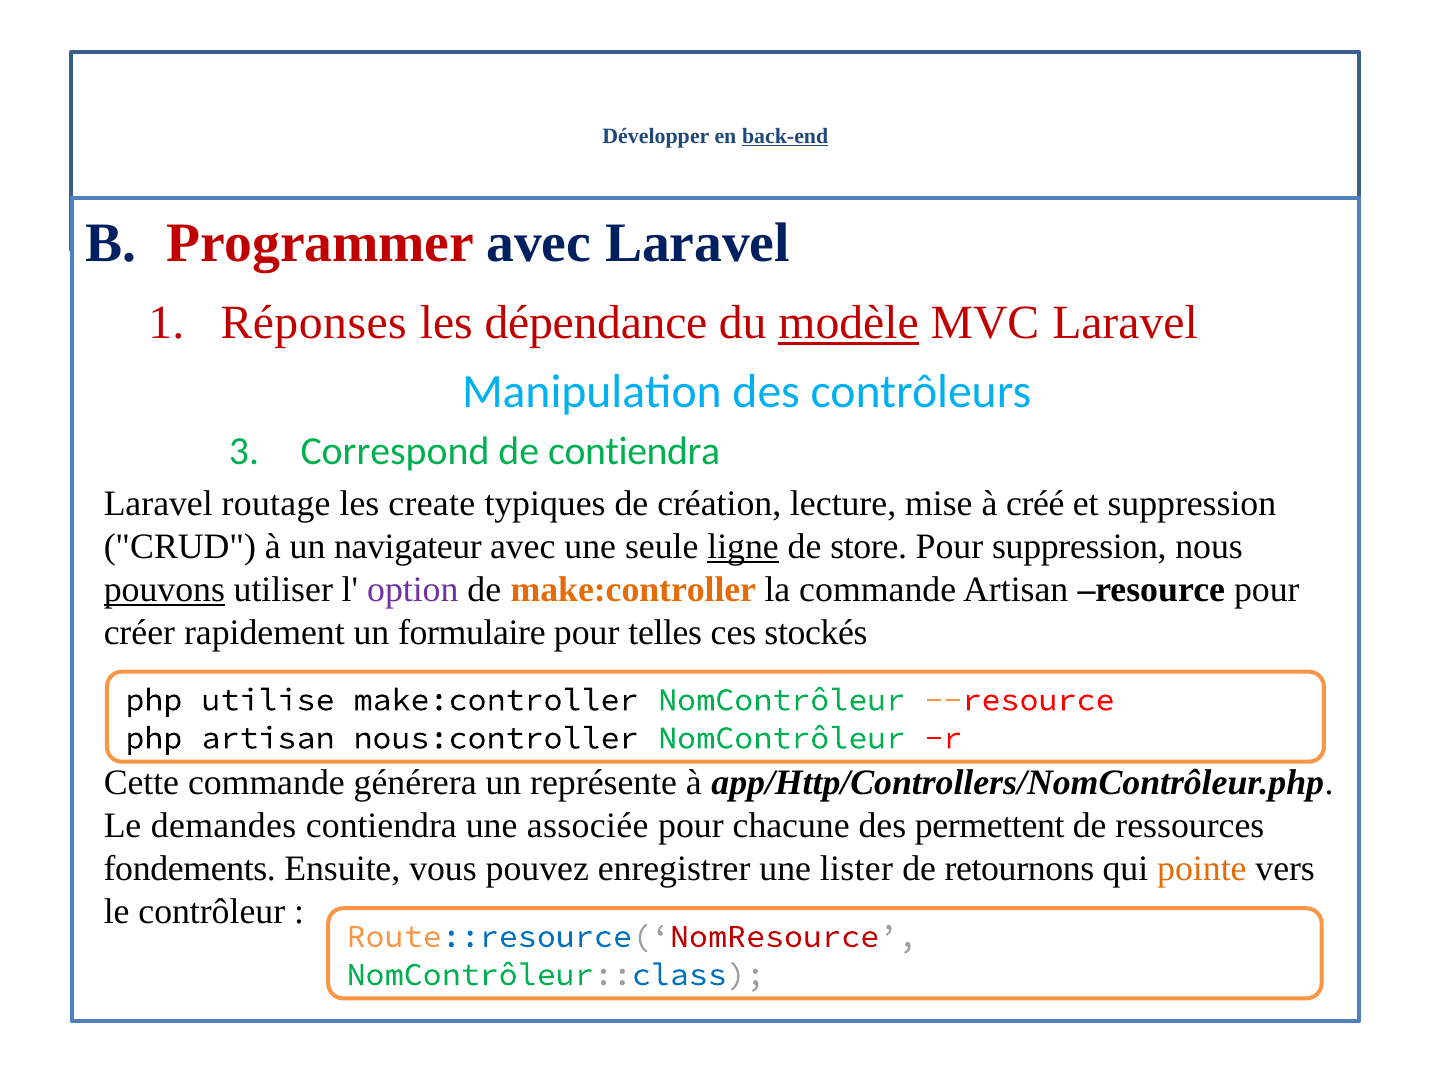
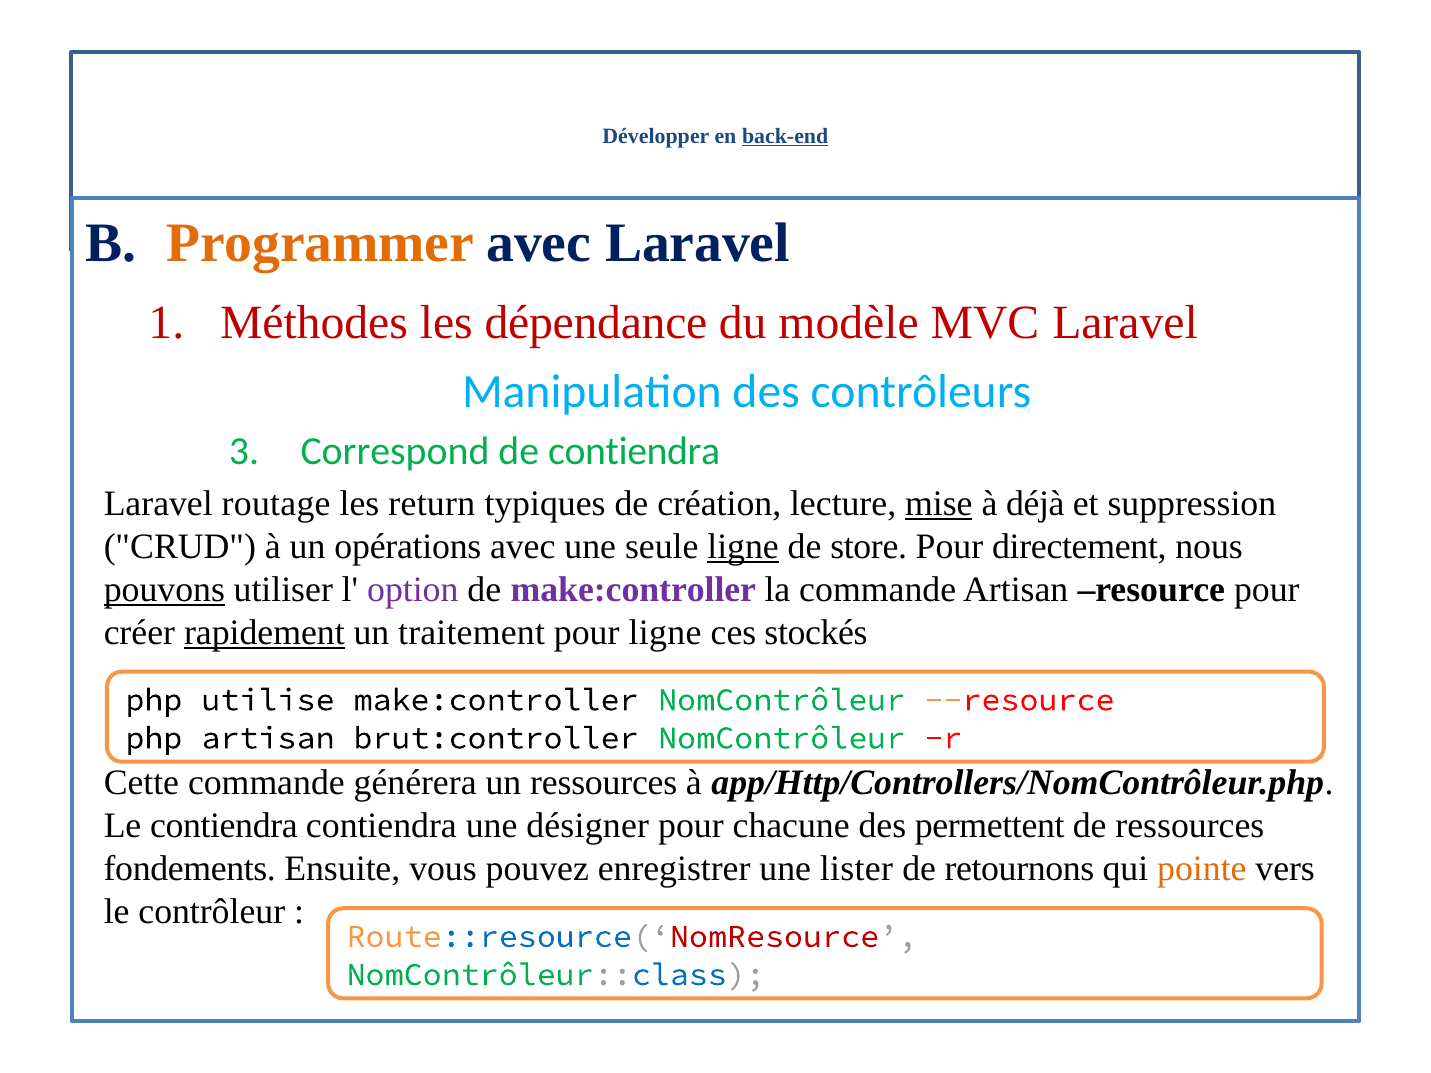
Programmer colour: red -> orange
Réponses: Réponses -> Méthodes
modèle underline: present -> none
create: create -> return
mise underline: none -> present
créé: créé -> déjà
navigateur: navigateur -> opérations
Pour suppression: suppression -> directement
make:controller at (633, 590) colour: orange -> purple
rapidement underline: none -> present
formulaire: formulaire -> traitement
pour telles: telles -> ligne
nous:controller: nous:controller -> brut:controller
un représente: représente -> ressources
Le demandes: demandes -> contiendra
associée: associée -> désigner
